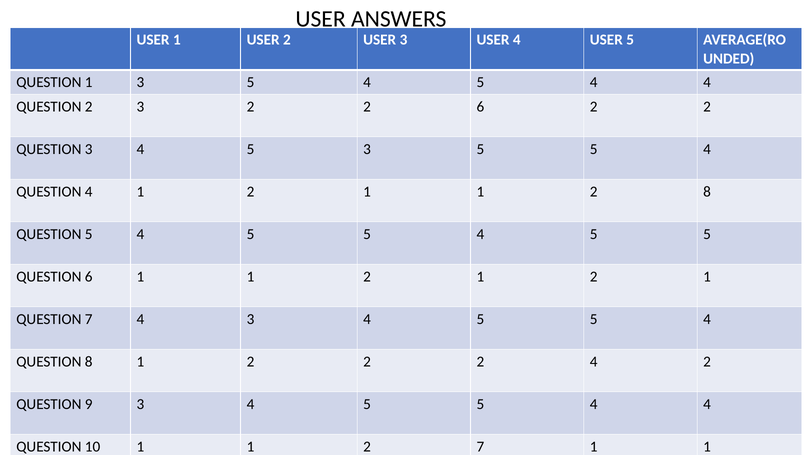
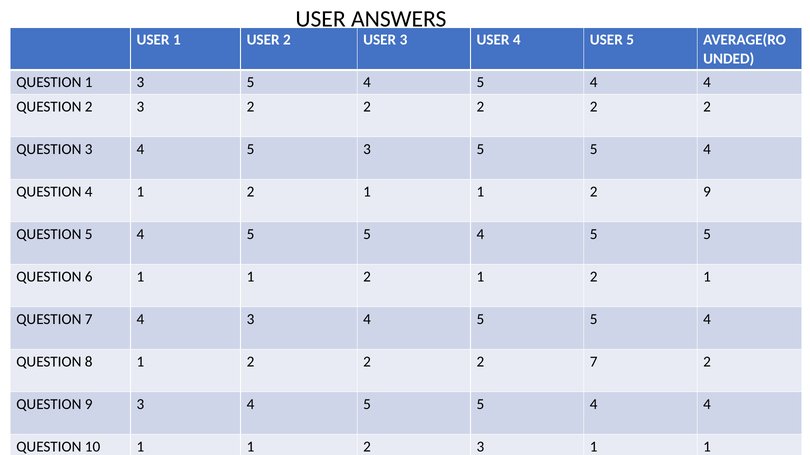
3 2 2 6: 6 -> 2
2 8: 8 -> 9
2 4: 4 -> 7
1 2 7: 7 -> 3
